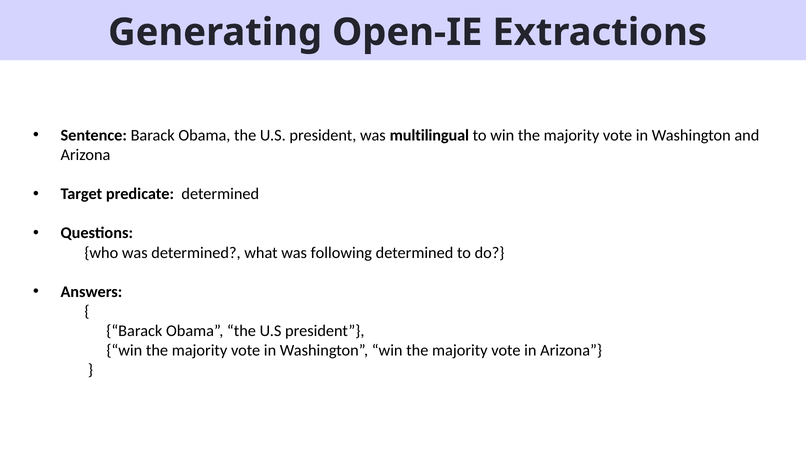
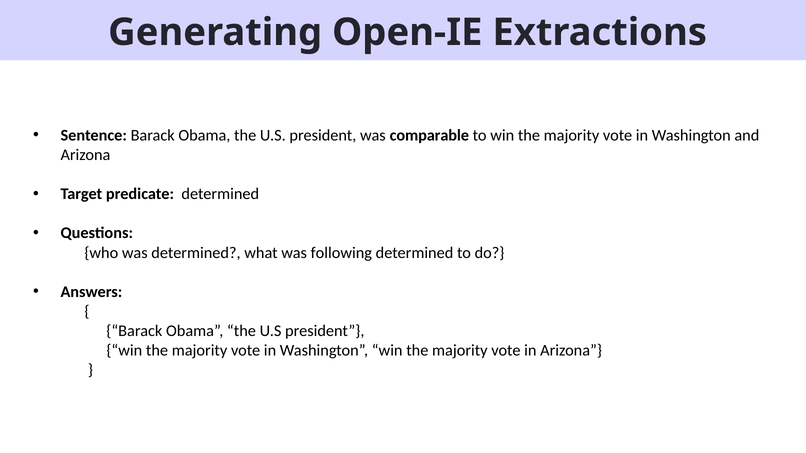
multilingual: multilingual -> comparable
